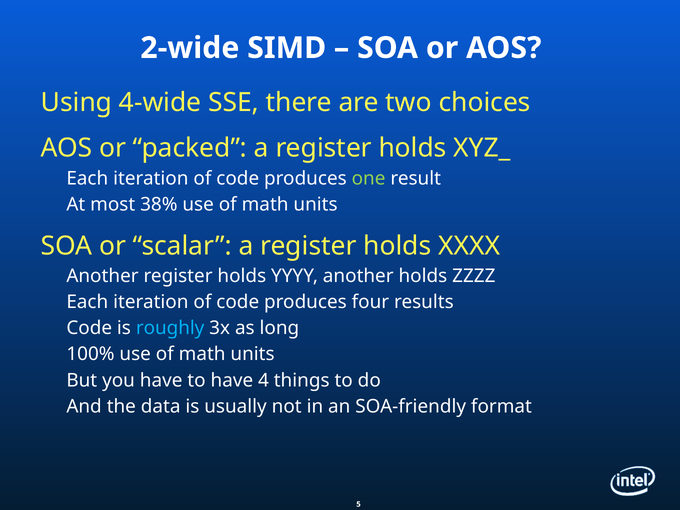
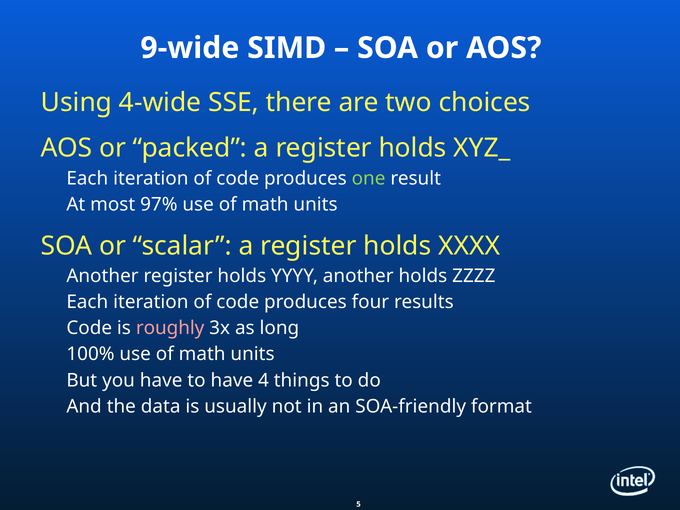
2-wide: 2-wide -> 9-wide
38%: 38% -> 97%
roughly colour: light blue -> pink
